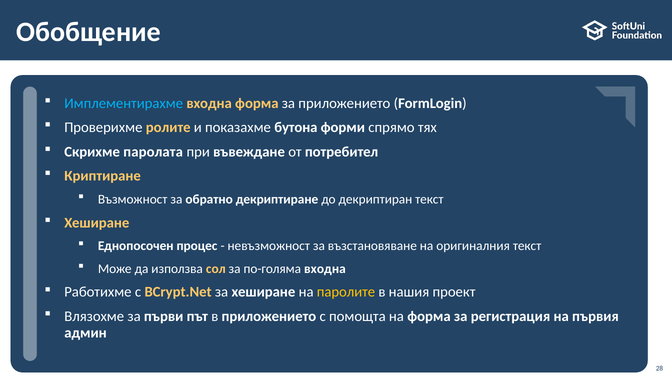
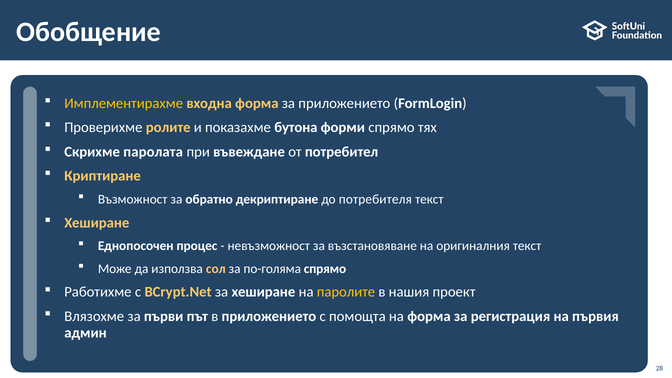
Имплементирахме colour: light blue -> yellow
декриптиран: декриптиран -> потребителя
по-голяма входна: входна -> спрямо
